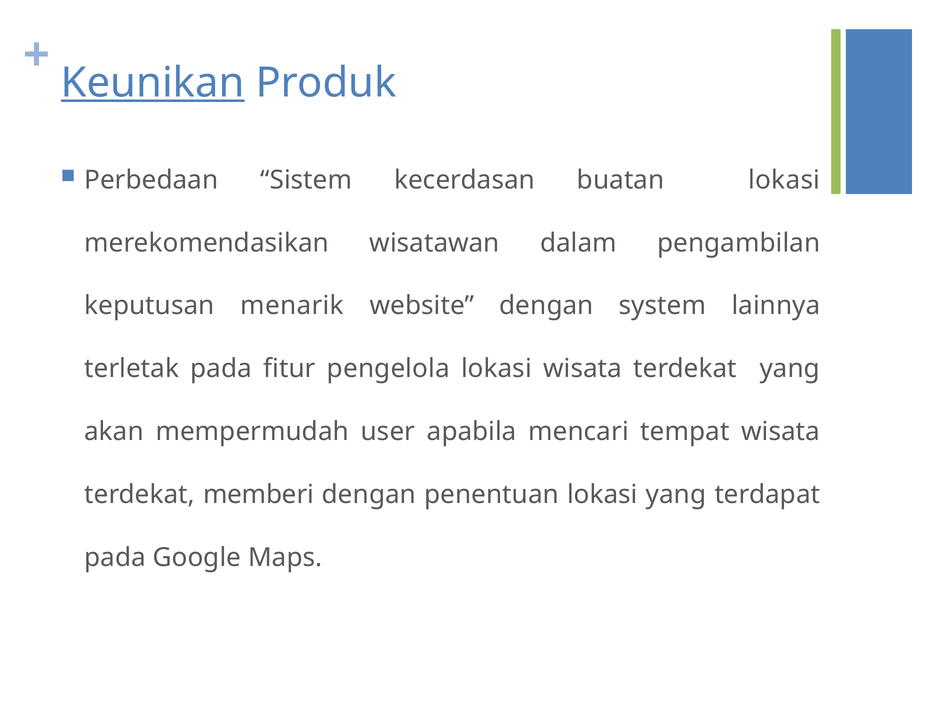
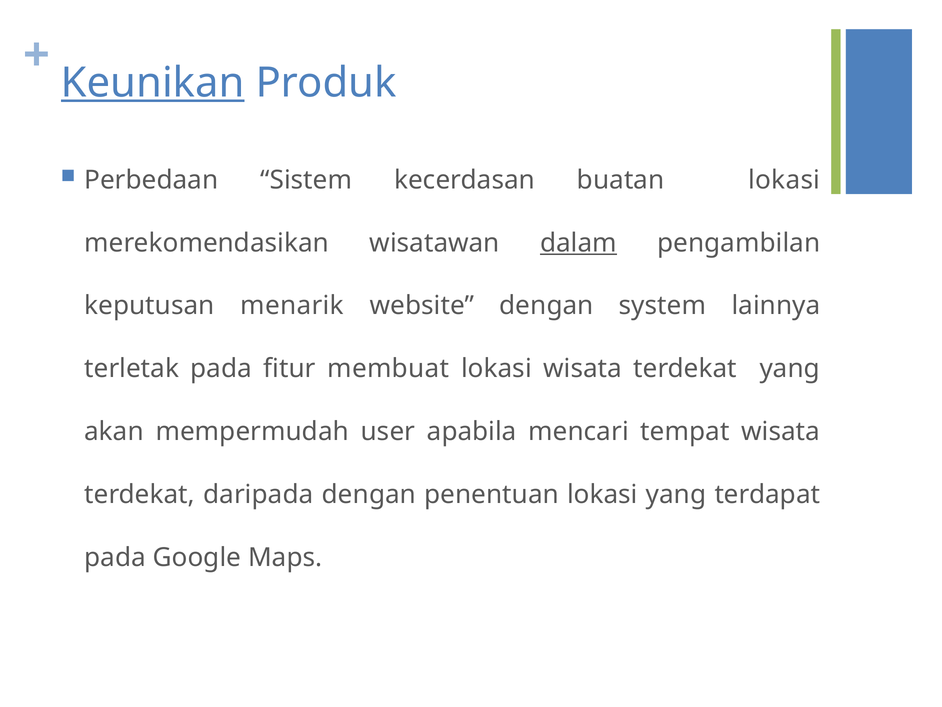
dalam underline: none -> present
pengelola: pengelola -> membuat
memberi: memberi -> daripada
